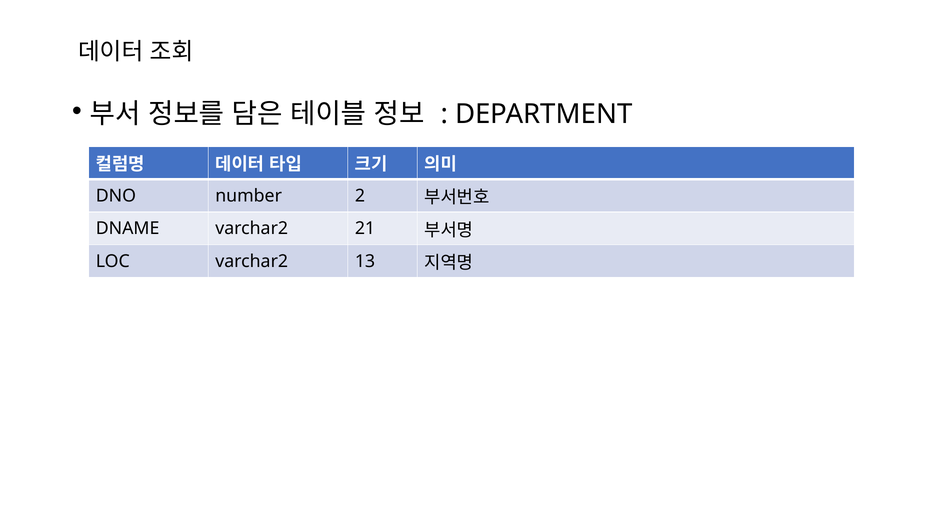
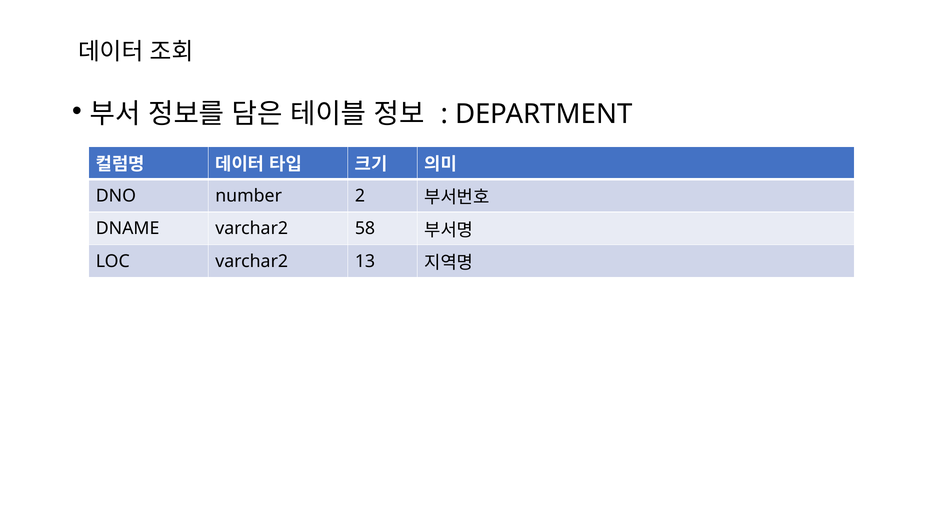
21: 21 -> 58
